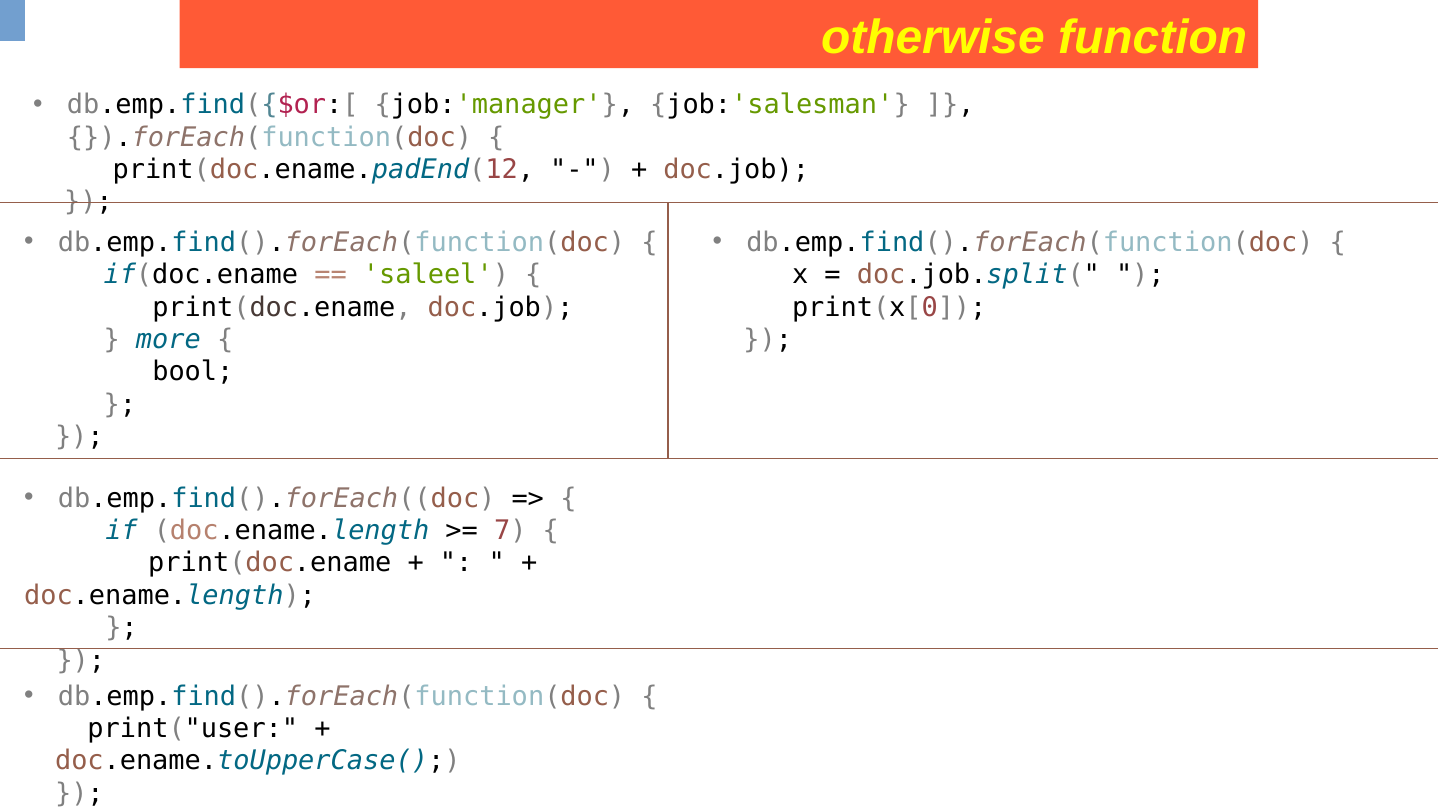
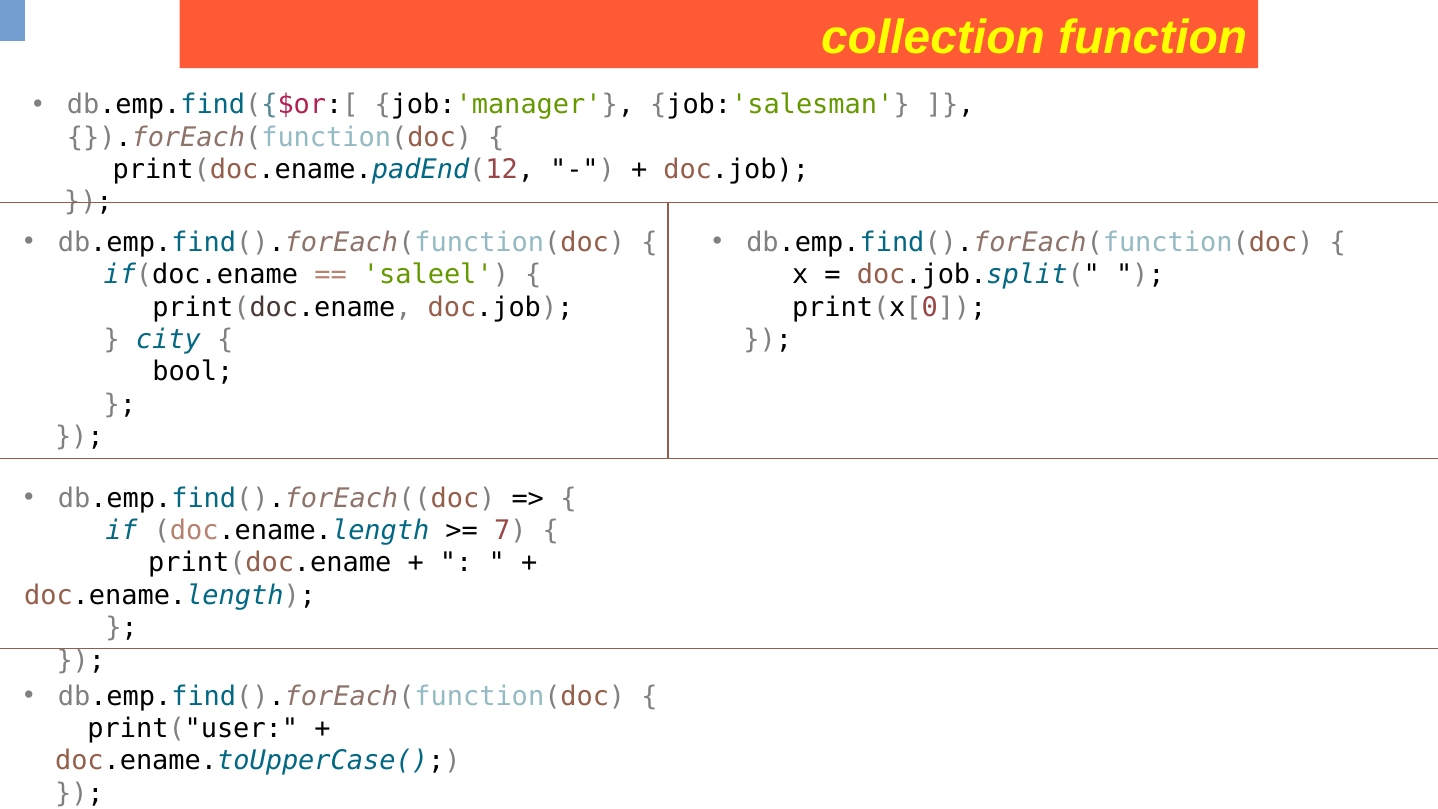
otherwise: otherwise -> collection
more: more -> city
